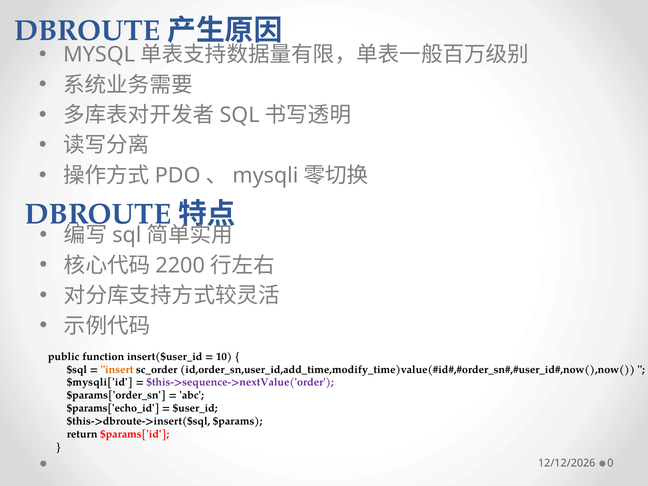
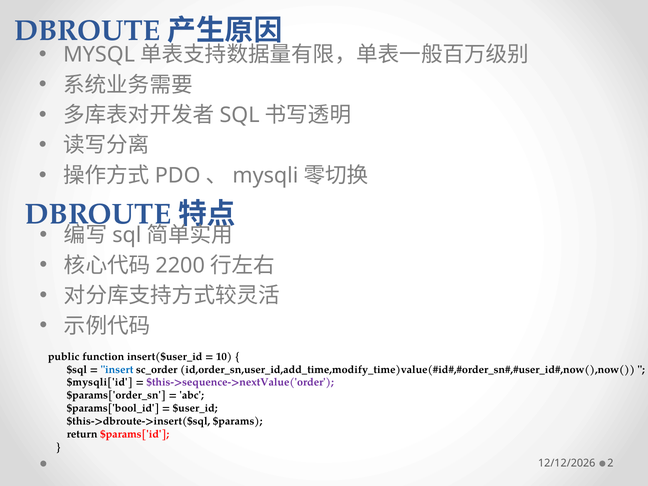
insert colour: orange -> blue
$params['echo_id: $params['echo_id -> $params['bool_id
0: 0 -> 2
